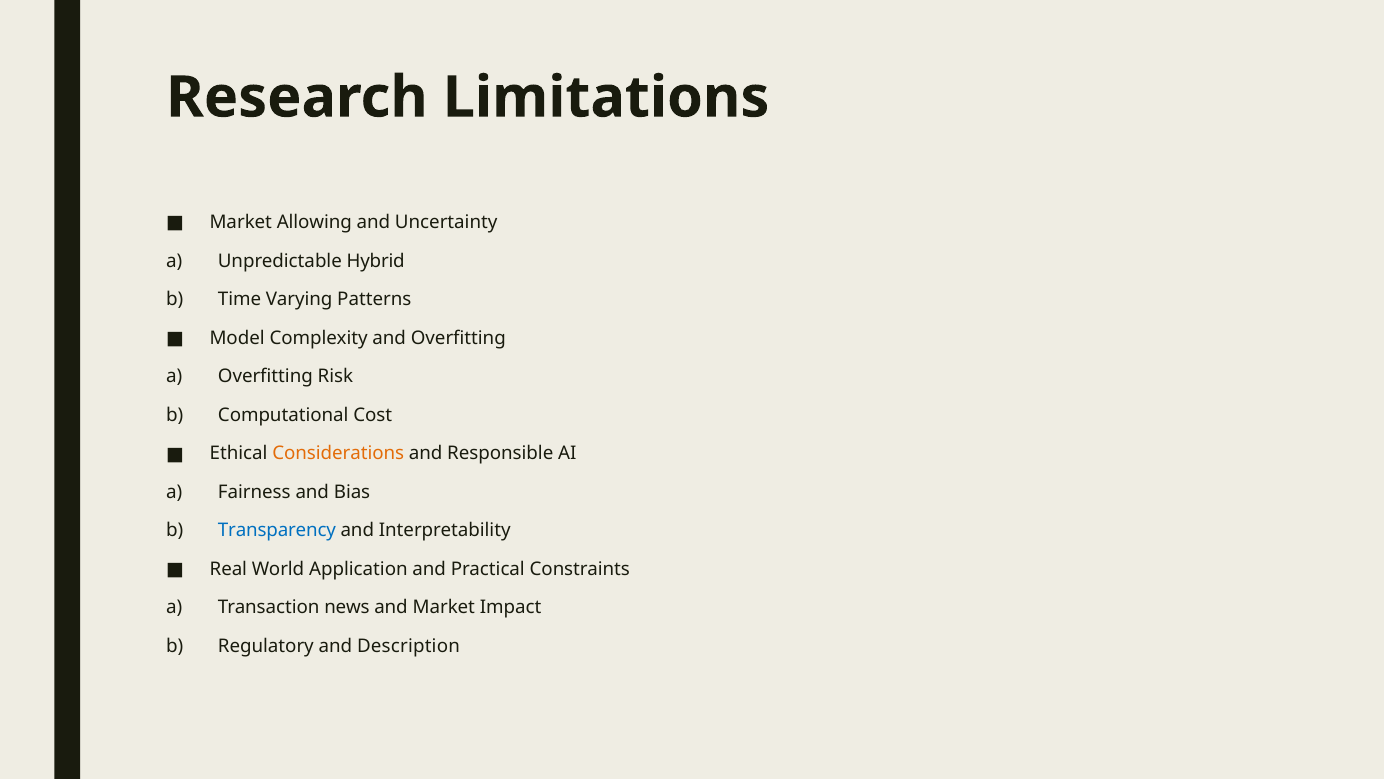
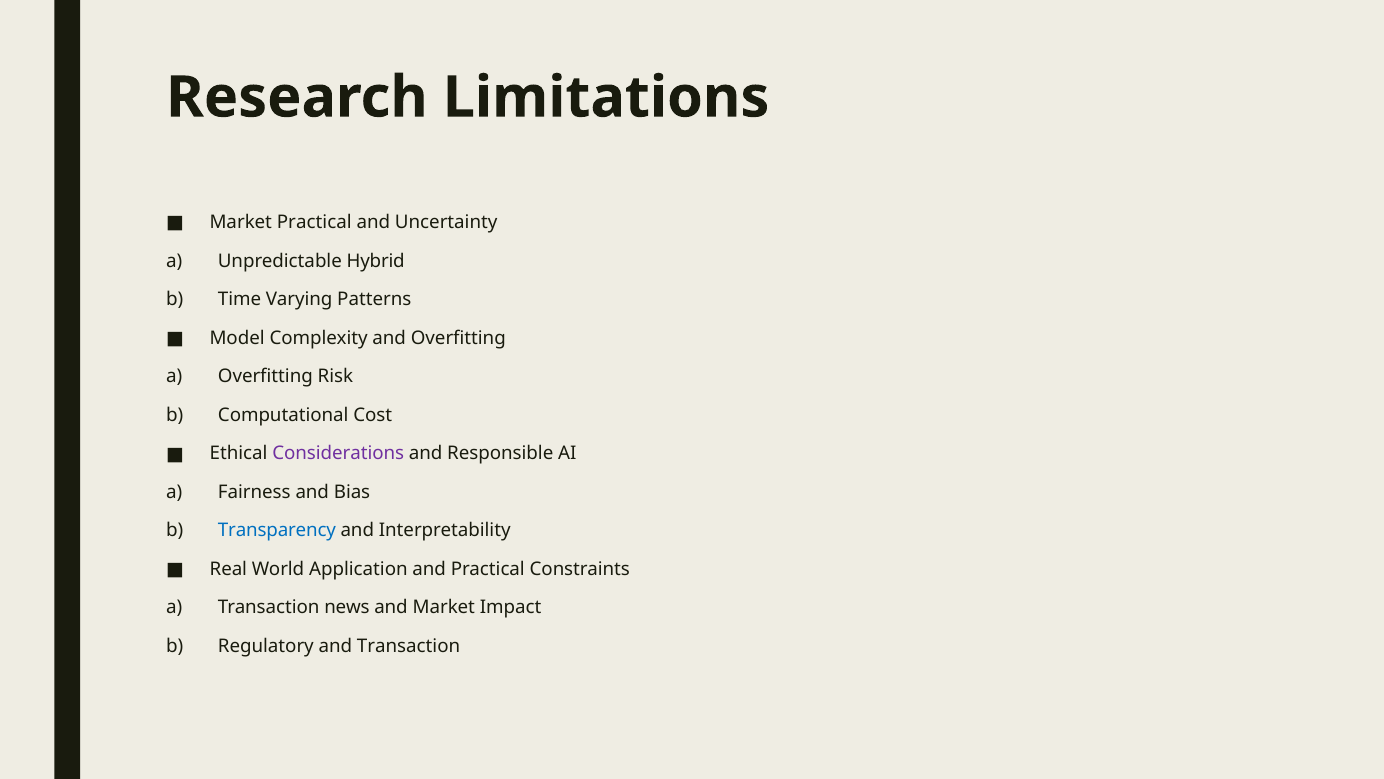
Market Allowing: Allowing -> Practical
Considerations colour: orange -> purple
and Description: Description -> Transaction
